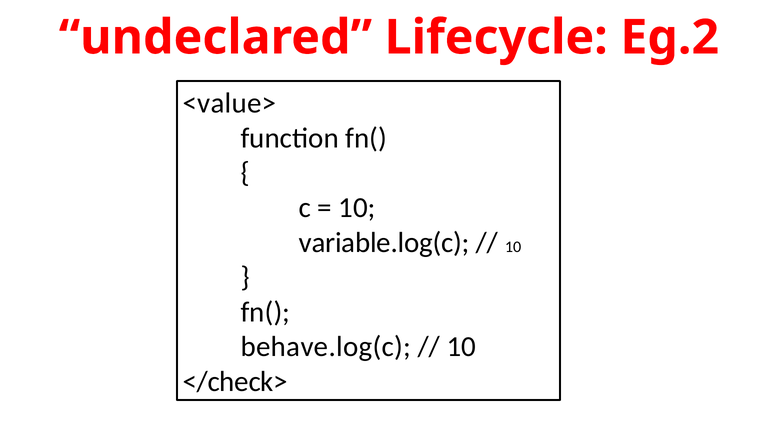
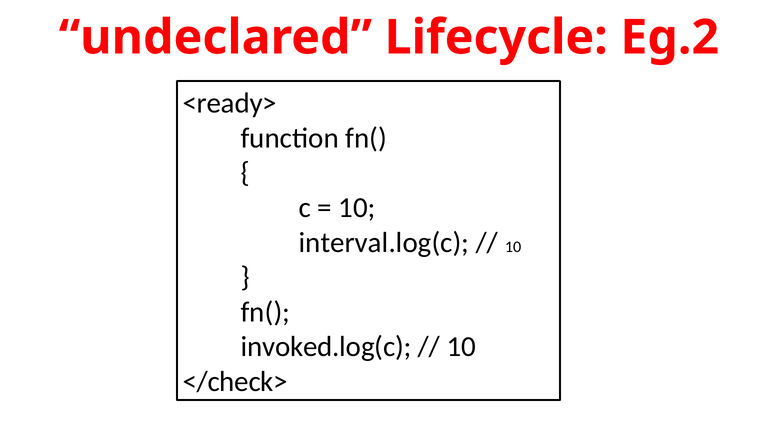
<value>: <value> -> <ready>
variable.log(c: variable.log(c -> interval.log(c
behave.log(c: behave.log(c -> invoked.log(c
